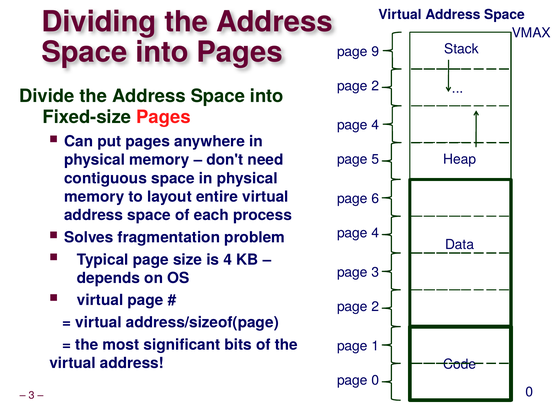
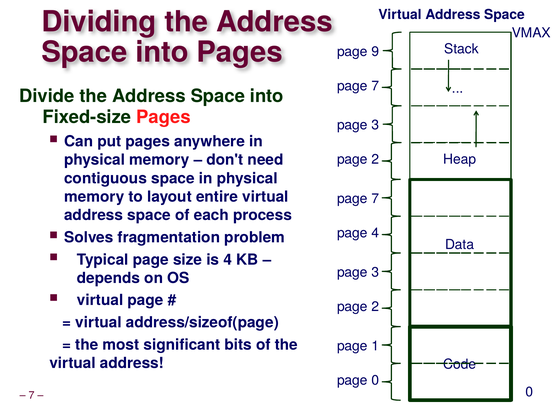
2 at (375, 86): 2 -> 7
4 at (375, 125): 4 -> 3
5 at (375, 159): 5 -> 2
6 at (375, 199): 6 -> 7
3 at (32, 395): 3 -> 7
